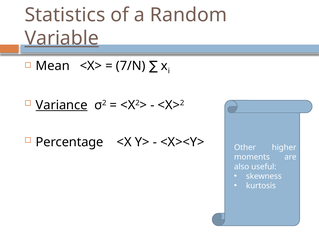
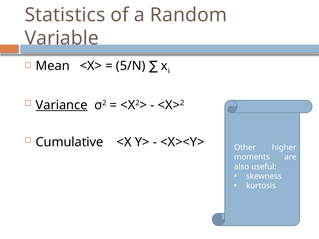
Variable underline: present -> none
7/N: 7/N -> 5/N
Percentage: Percentage -> Cumulative
